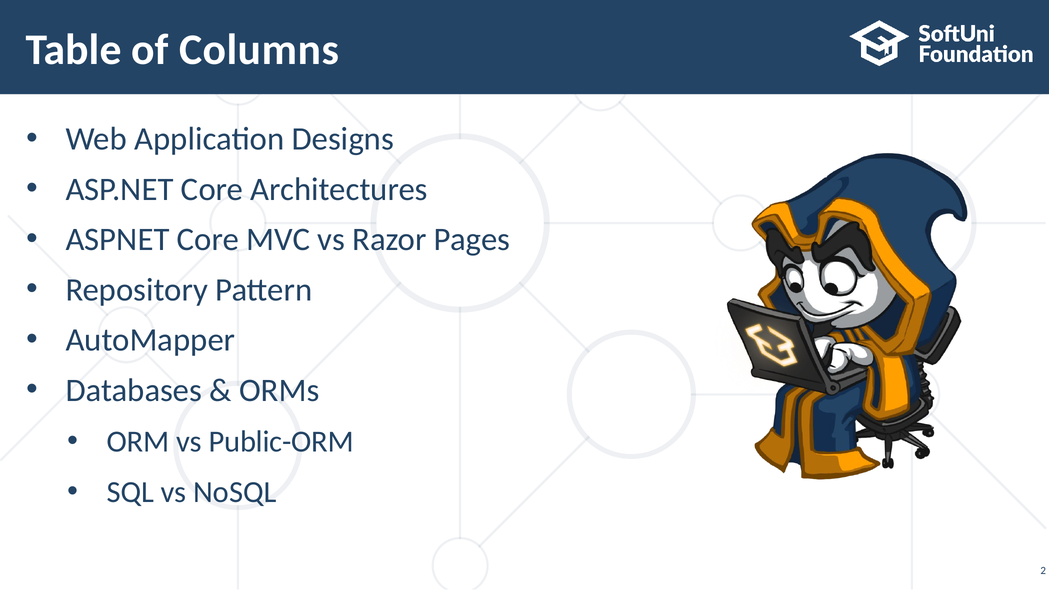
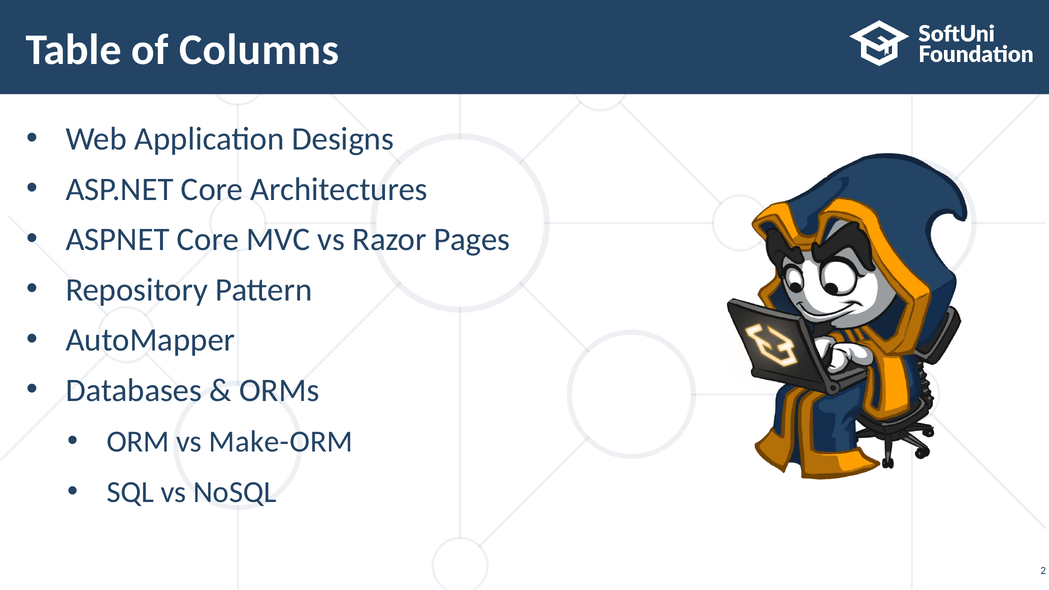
Public-ORM: Public-ORM -> Make-ORM
